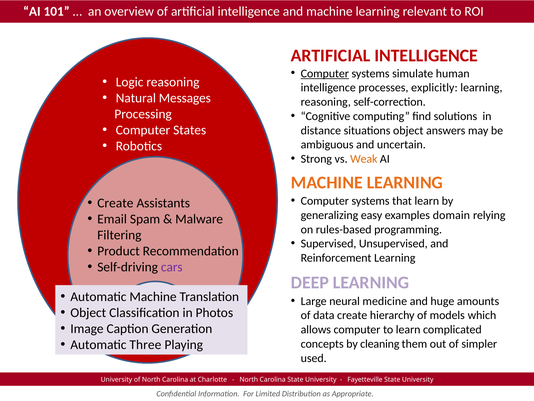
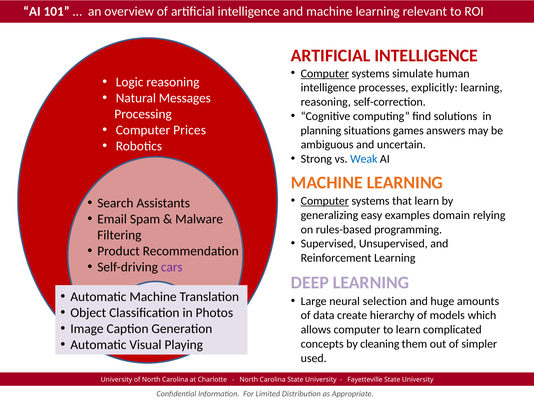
States: States -> Prices
distance: distance -> planning
situations object: object -> games
Weak colour: orange -> blue
Computer at (325, 201) underline: none -> present
Create at (115, 203): Create -> Search
medicine: medicine -> selection
Three: Three -> Visual
